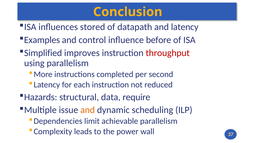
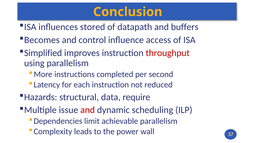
and latency: latency -> buffers
Examples: Examples -> Becomes
before: before -> access
and at (88, 110) colour: orange -> red
